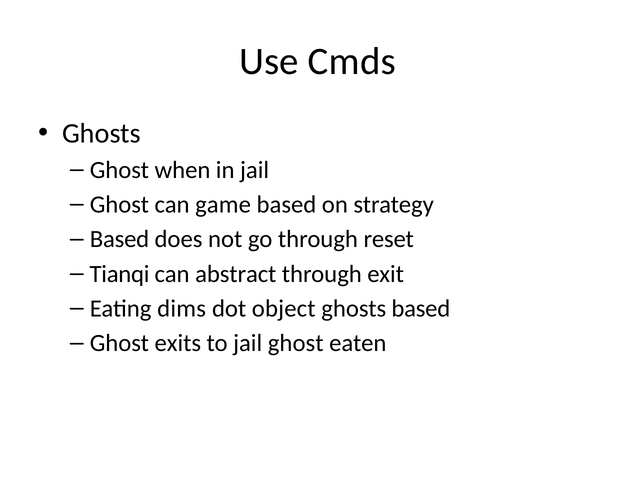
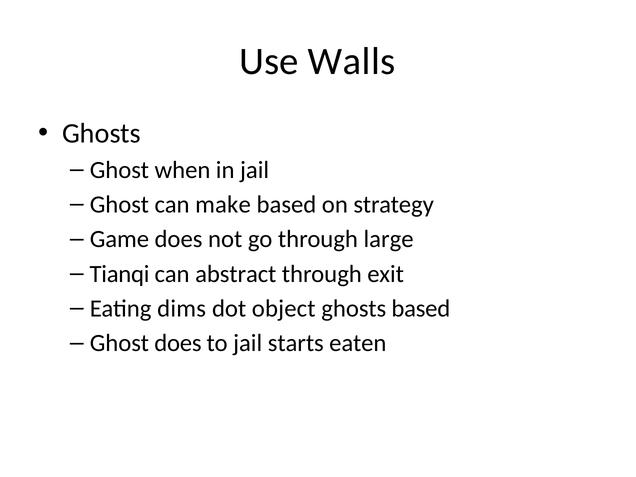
Cmds: Cmds -> Walls
game: game -> make
Based at (120, 239): Based -> Game
reset: reset -> large
Ghost exits: exits -> does
jail ghost: ghost -> starts
